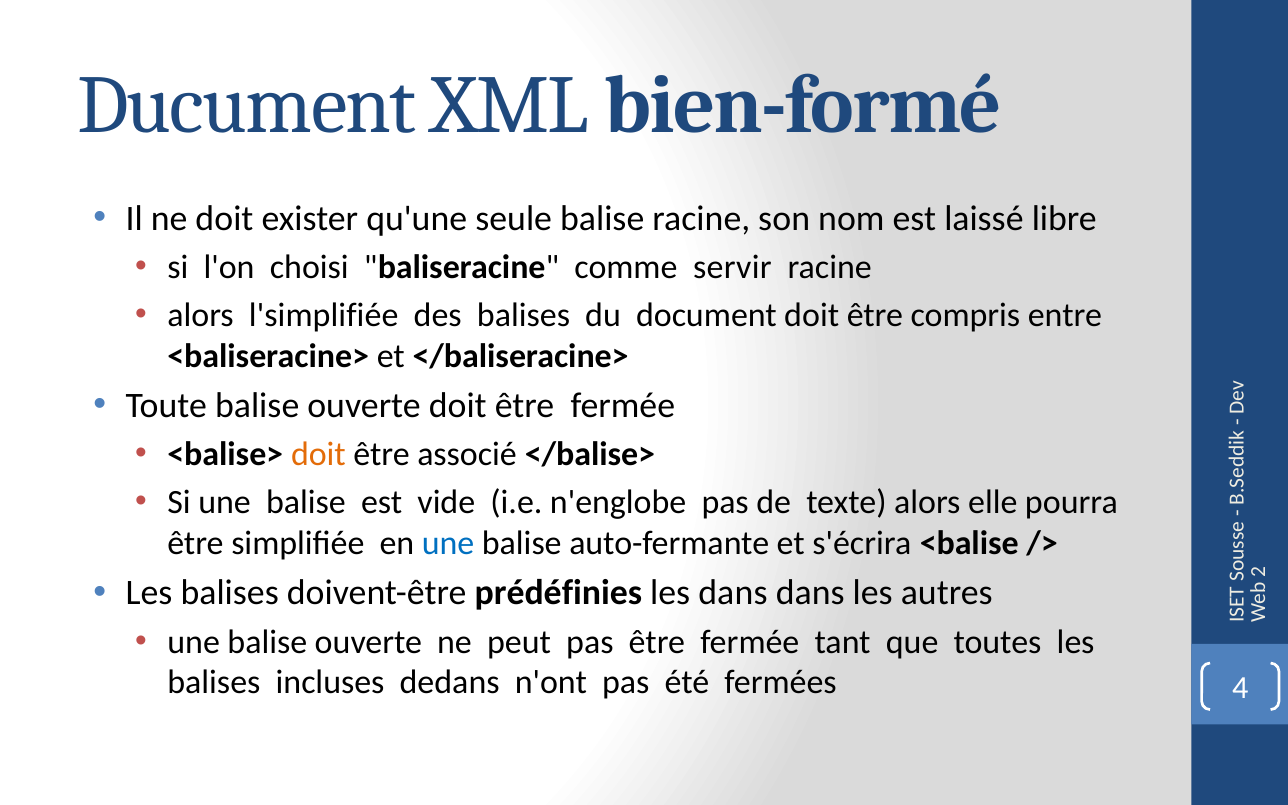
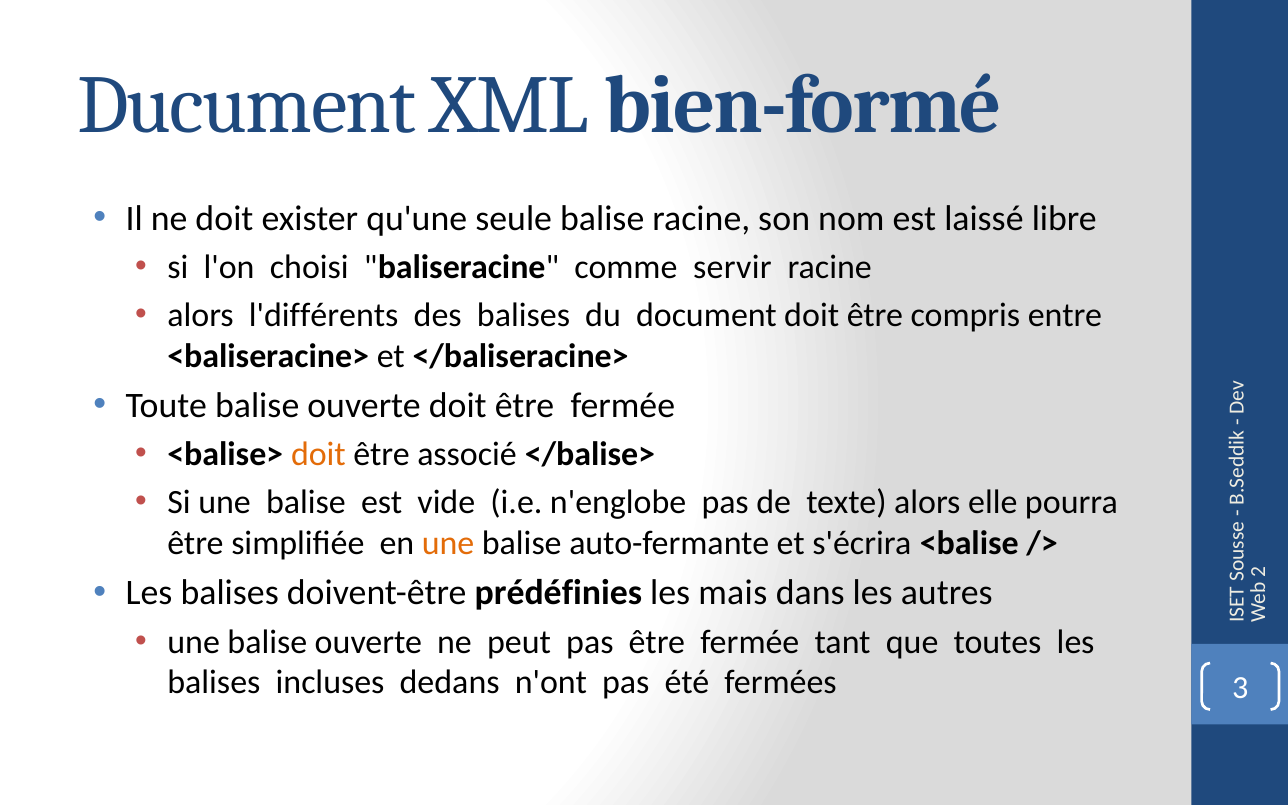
l'simplifiée: l'simplifiée -> l'différents
une at (448, 543) colour: blue -> orange
les dans: dans -> mais
4: 4 -> 3
